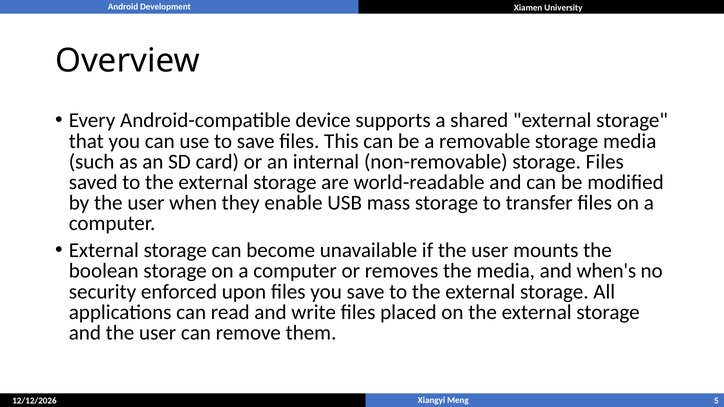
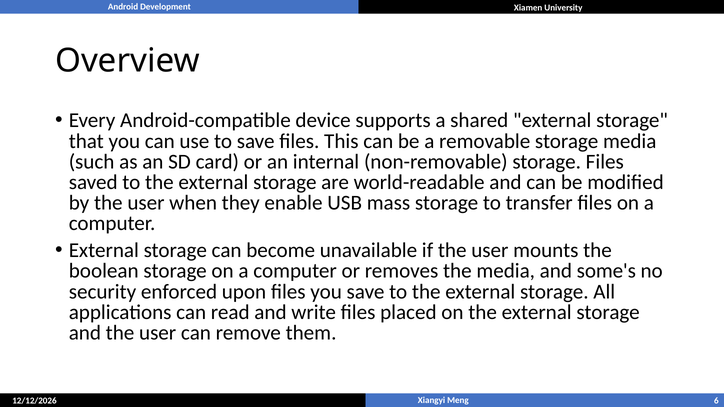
when's: when's -> some's
5: 5 -> 6
